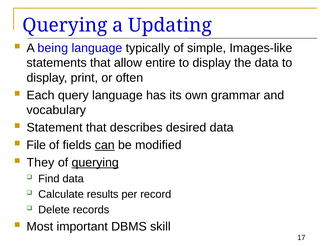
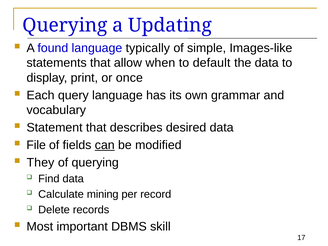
being: being -> found
entire: entire -> when
display at (212, 63): display -> default
often: often -> once
querying at (95, 163) underline: present -> none
results: results -> mining
